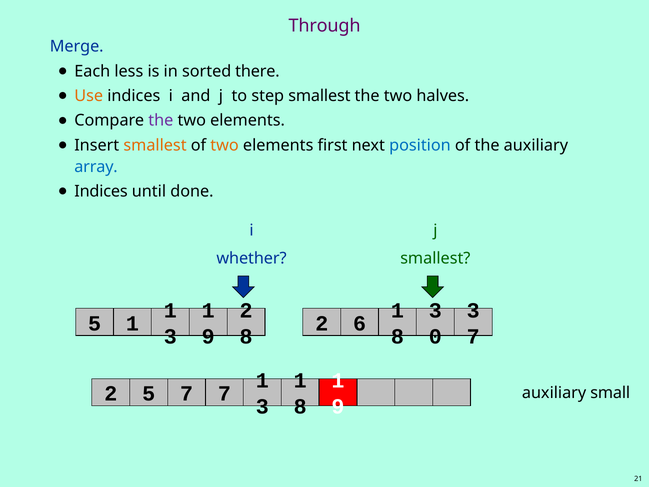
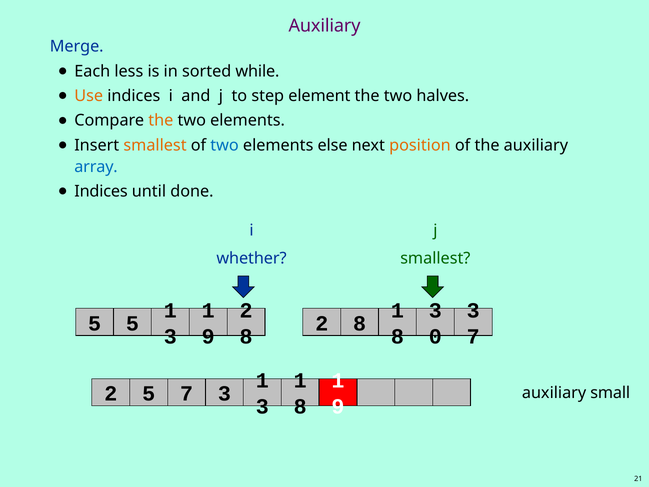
Through at (325, 26): Through -> Auxiliary
there: there -> while
step smallest: smallest -> element
the at (161, 121) colour: purple -> orange
two at (225, 145) colour: orange -> blue
first: first -> else
position colour: blue -> orange
5 1: 1 -> 5
6 at (360, 323): 6 -> 8
5 7: 7 -> 3
